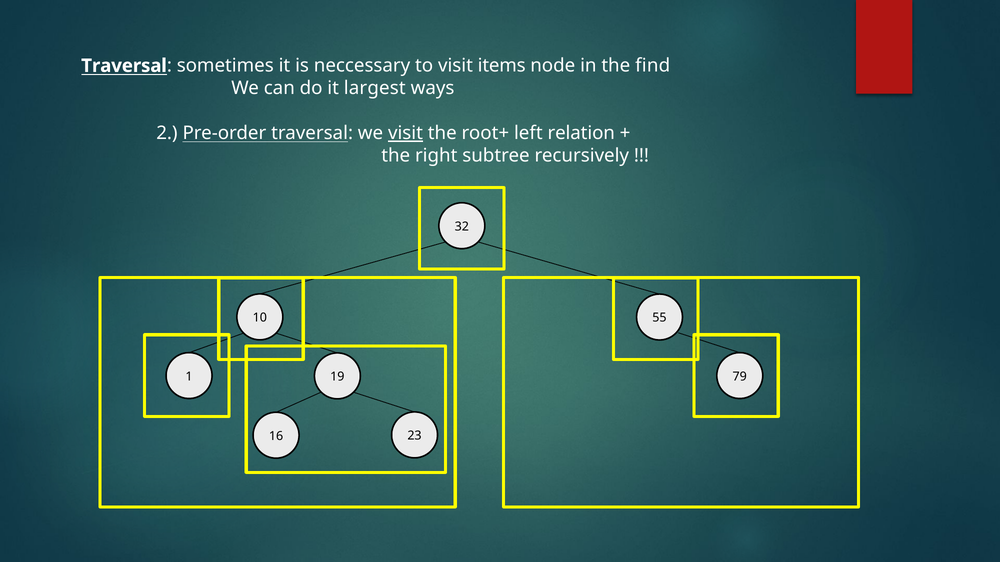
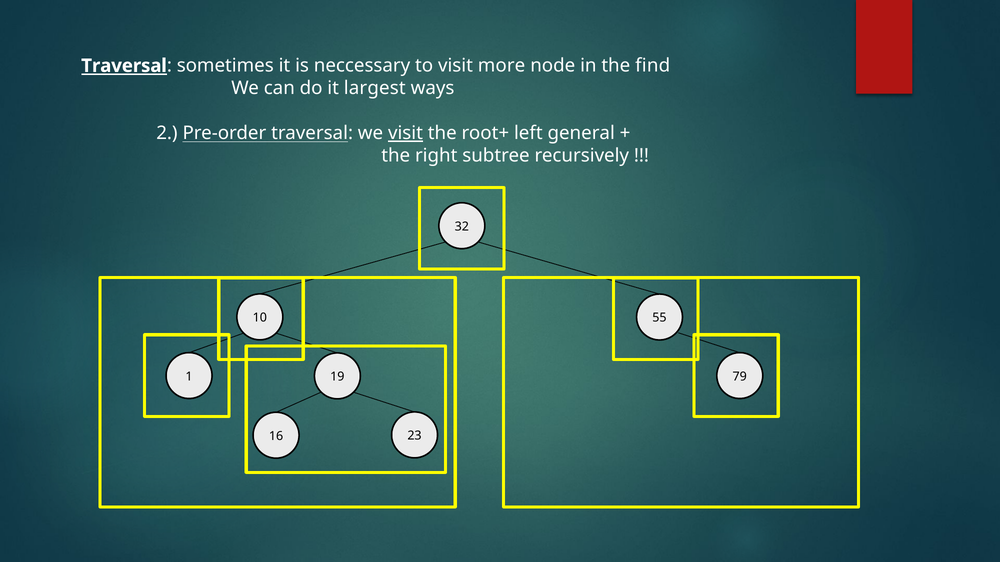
Traversal at (124, 66) underline: none -> present
items: items -> more
relation: relation -> general
